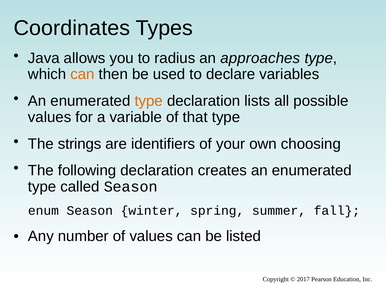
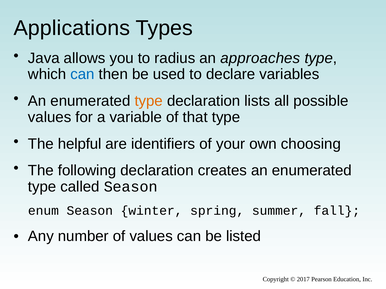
Coordinates: Coordinates -> Applications
can at (83, 74) colour: orange -> blue
strings: strings -> helpful
